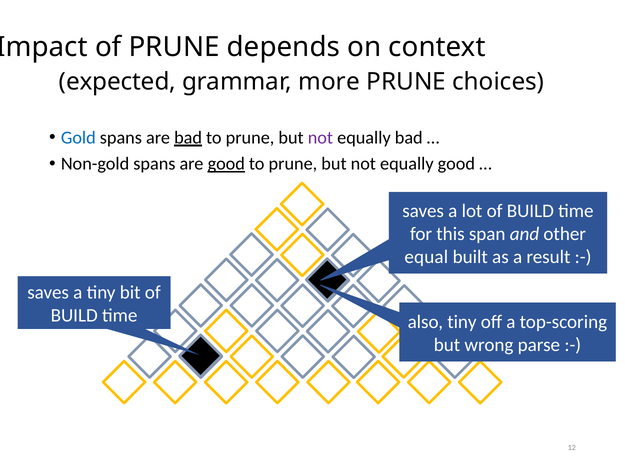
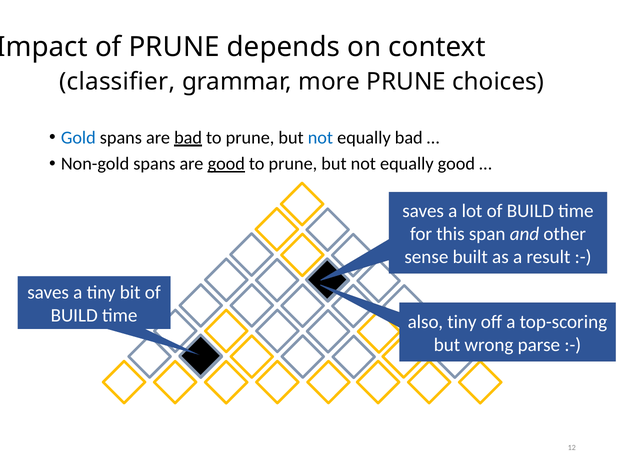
expected: expected -> classifier
not at (320, 138) colour: purple -> blue
equal: equal -> sense
